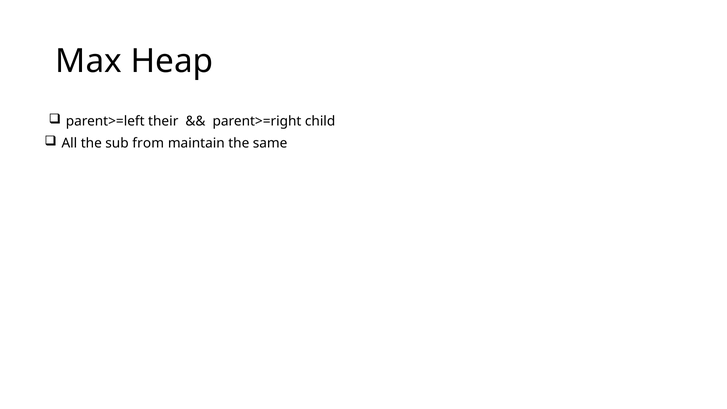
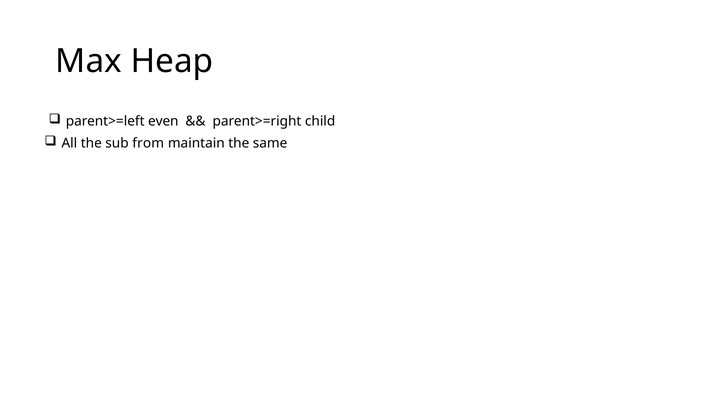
their: their -> even
